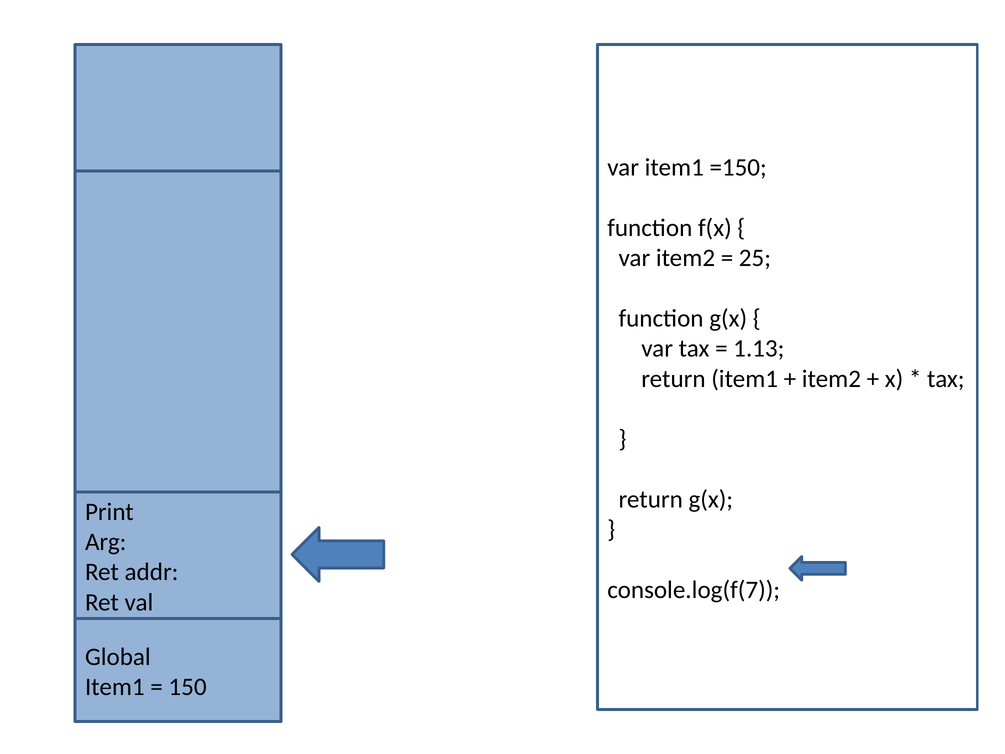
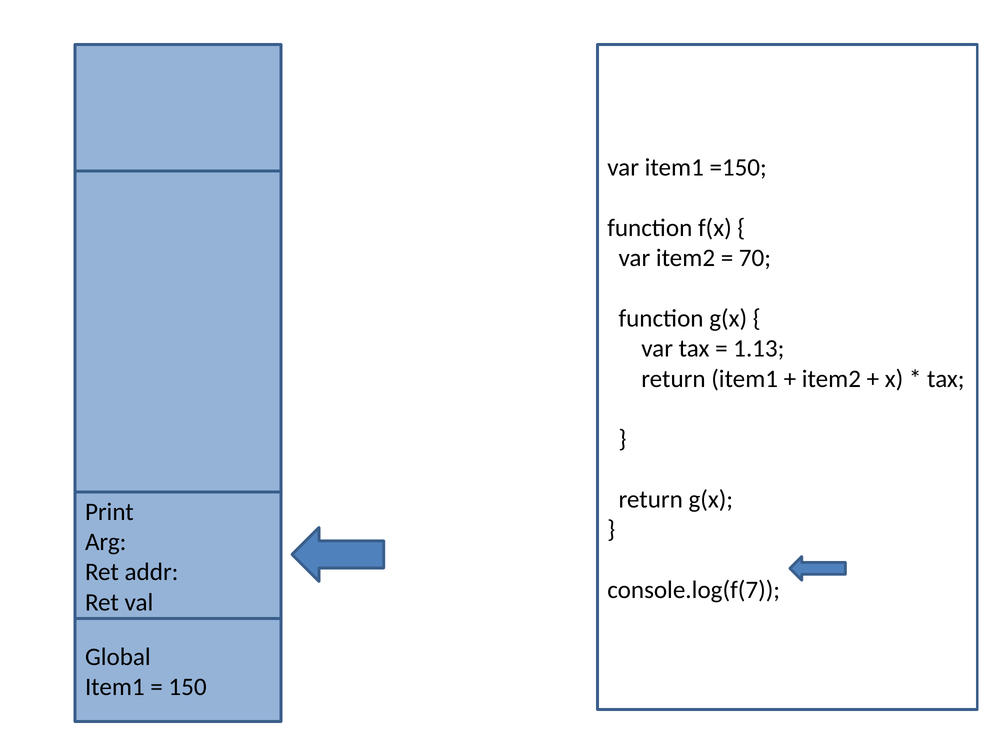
25: 25 -> 70
